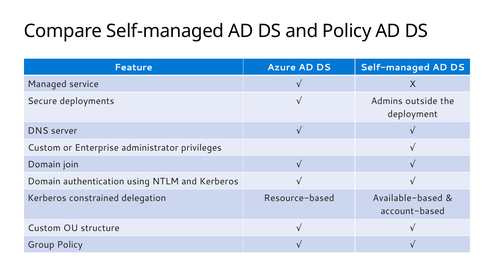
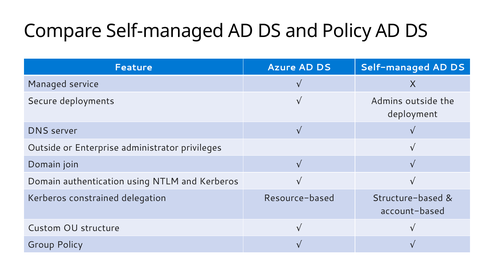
Custom at (44, 148): Custom -> Outside
Available-based: Available-based -> Structure-based
